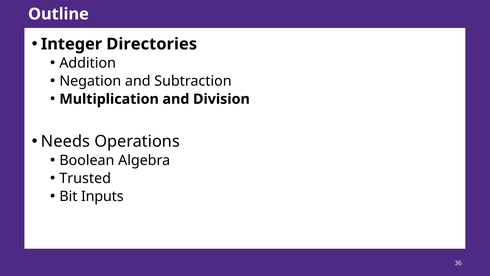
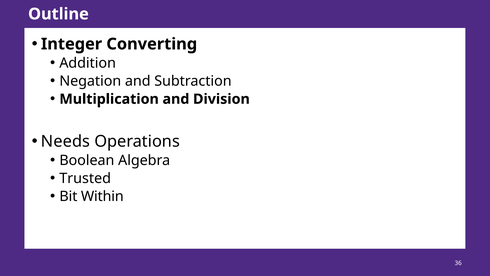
Directories: Directories -> Converting
Inputs: Inputs -> Within
